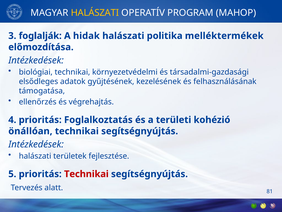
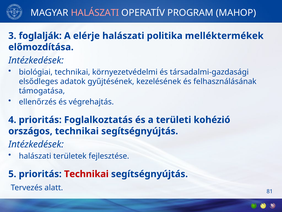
HALÁSZATI at (95, 13) colour: yellow -> pink
hidak: hidak -> elérje
önállóan: önállóan -> országos
